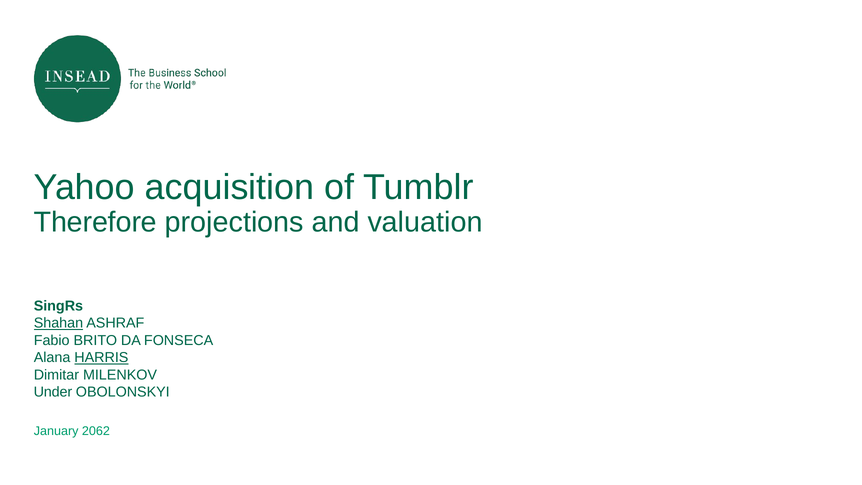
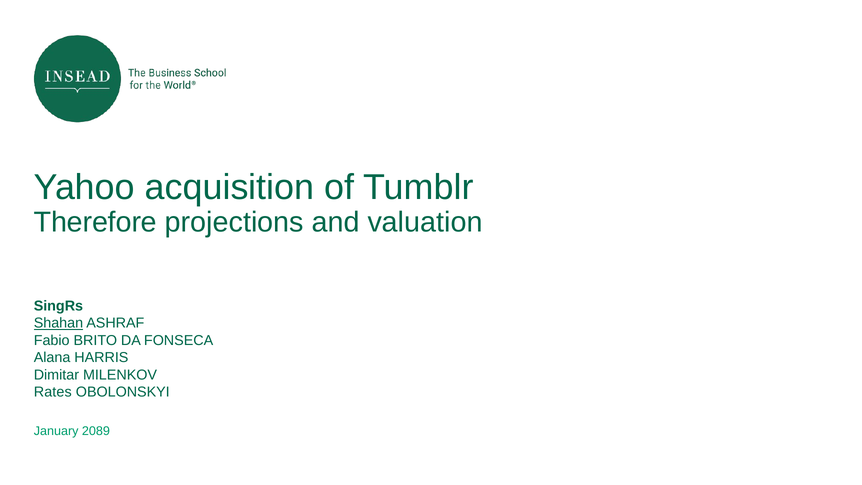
HARRIS underline: present -> none
Under: Under -> Rates
2062: 2062 -> 2089
